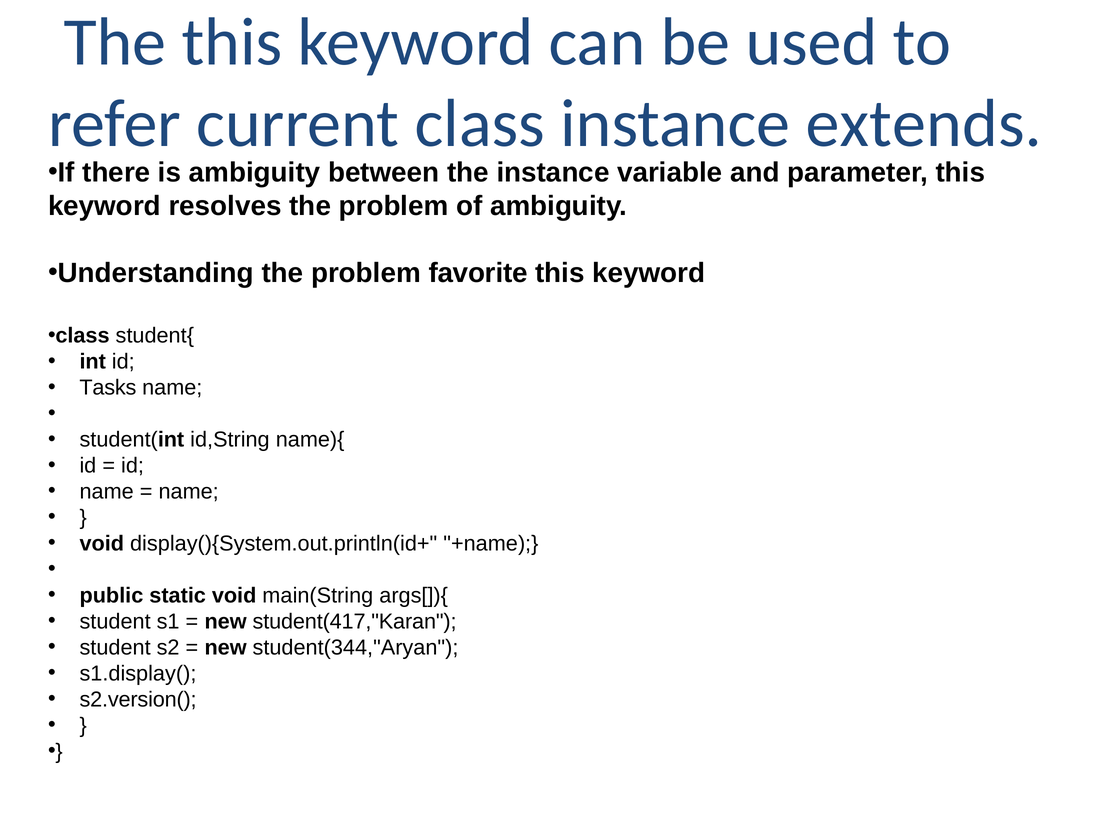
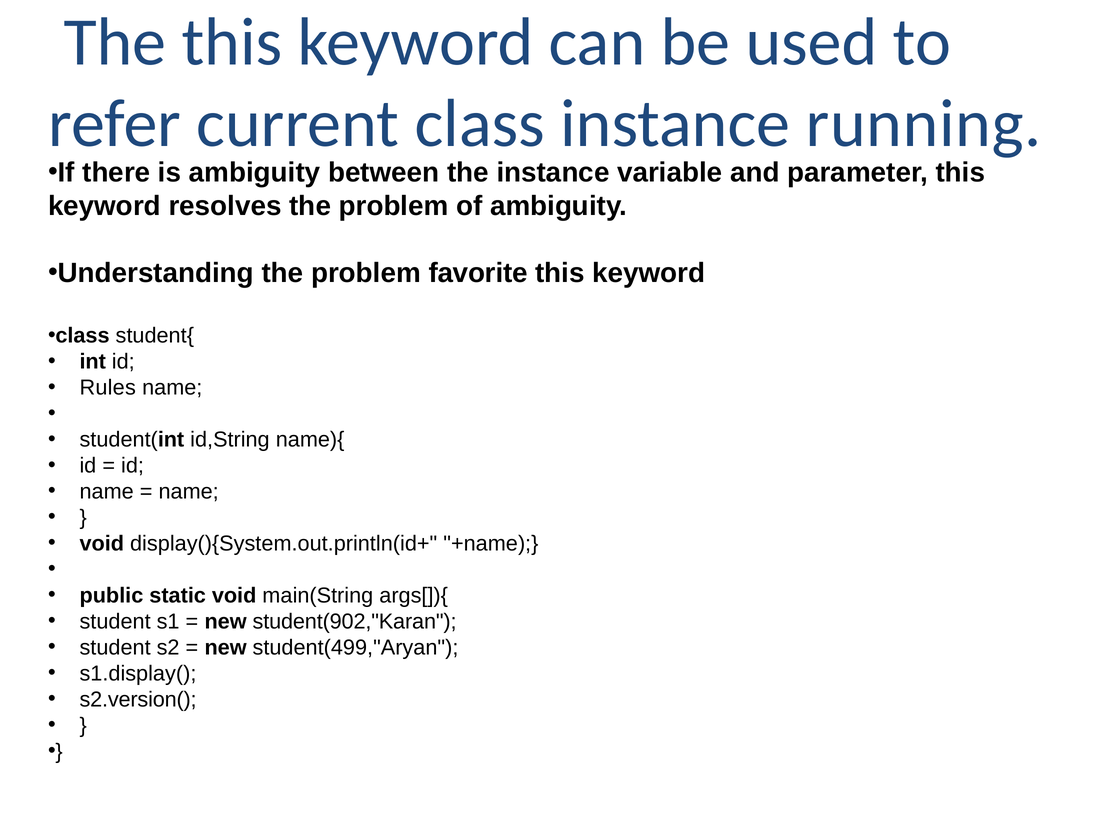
extends: extends -> running
Tasks: Tasks -> Rules
student(417,"Karan: student(417,"Karan -> student(902,"Karan
student(344,"Aryan: student(344,"Aryan -> student(499,"Aryan
